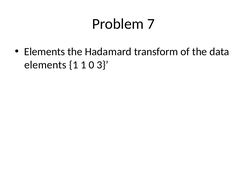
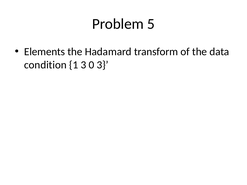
7: 7 -> 5
elements at (45, 65): elements -> condition
1 1: 1 -> 3
